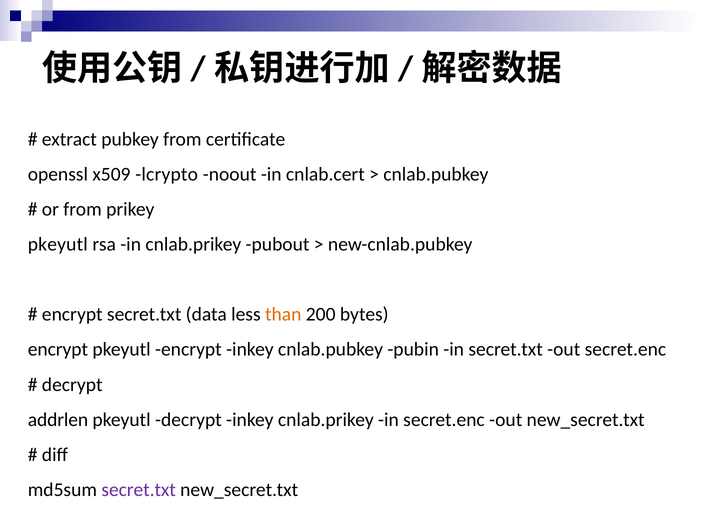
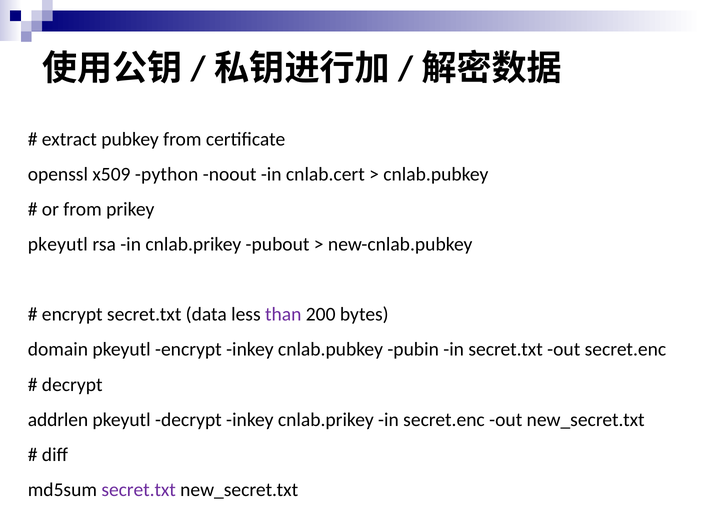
lcrypto: lcrypto -> python
than colour: orange -> purple
encrypt at (58, 350): encrypt -> domain
